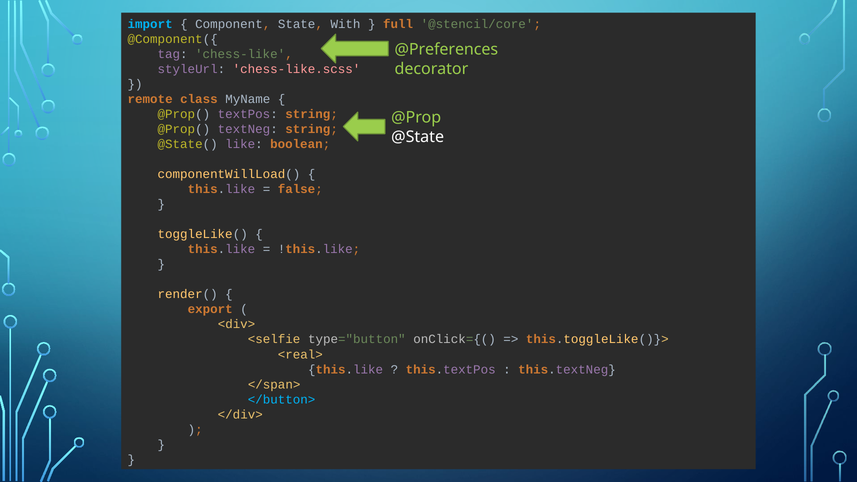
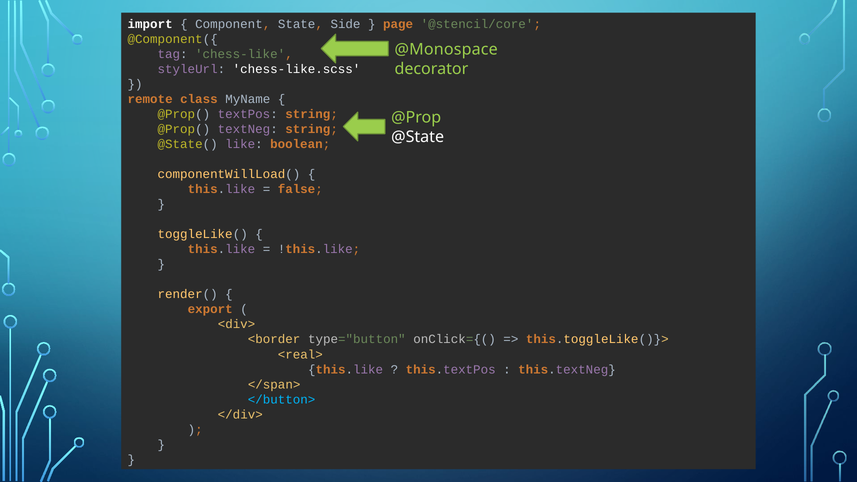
import colour: light blue -> white
With: With -> Side
full: full -> page
@Preferences: @Preferences -> @Monospace
chess-like.scss colour: pink -> white
<selfie: <selfie -> <border
